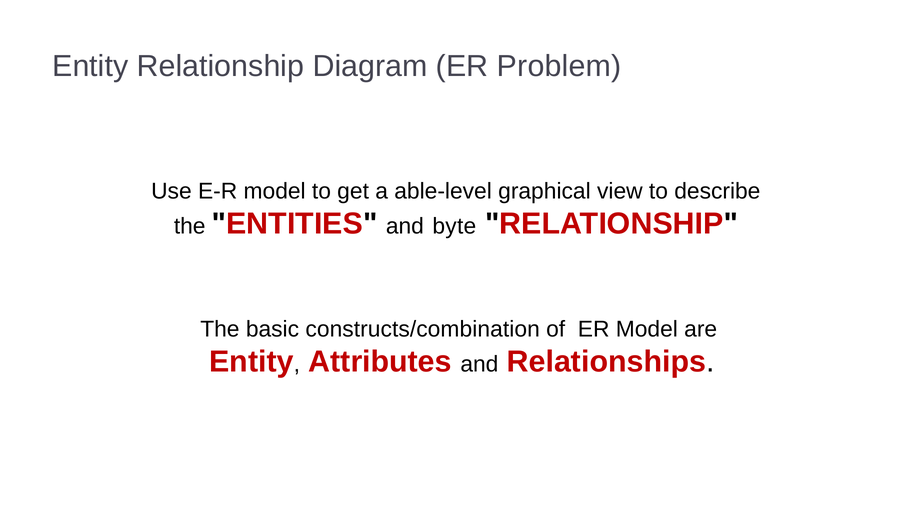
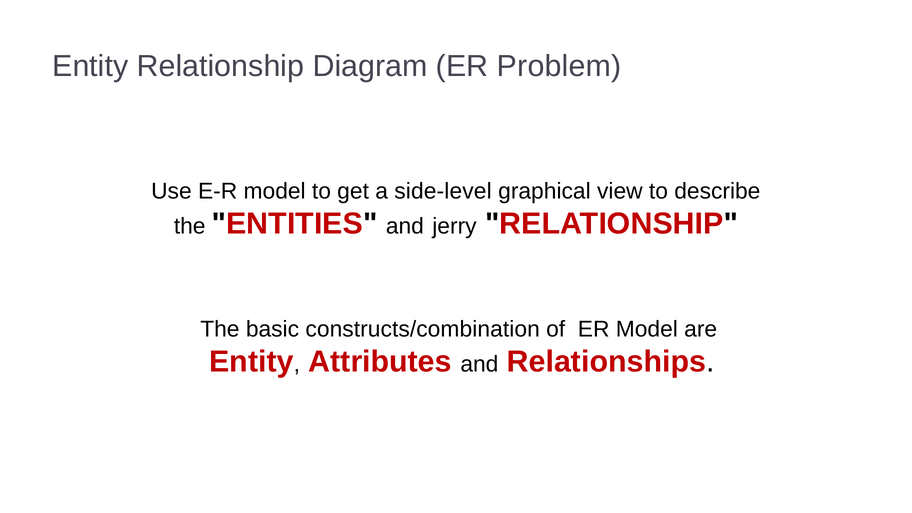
able-level: able-level -> side-level
byte: byte -> jerry
